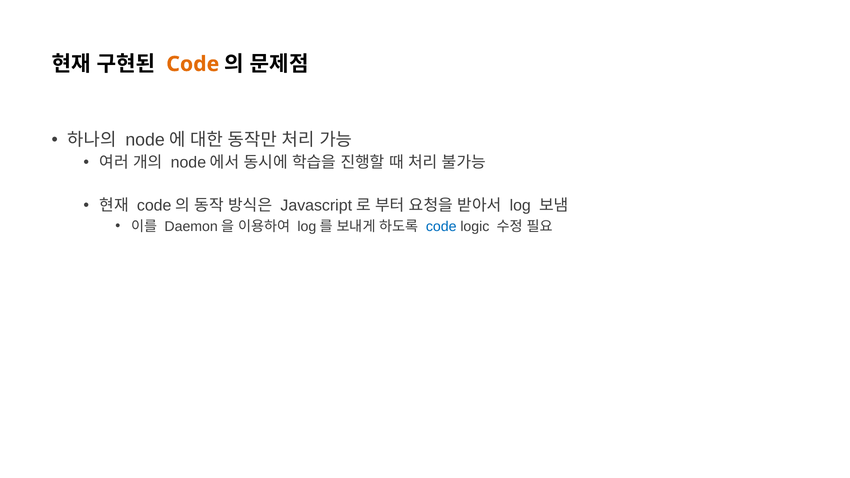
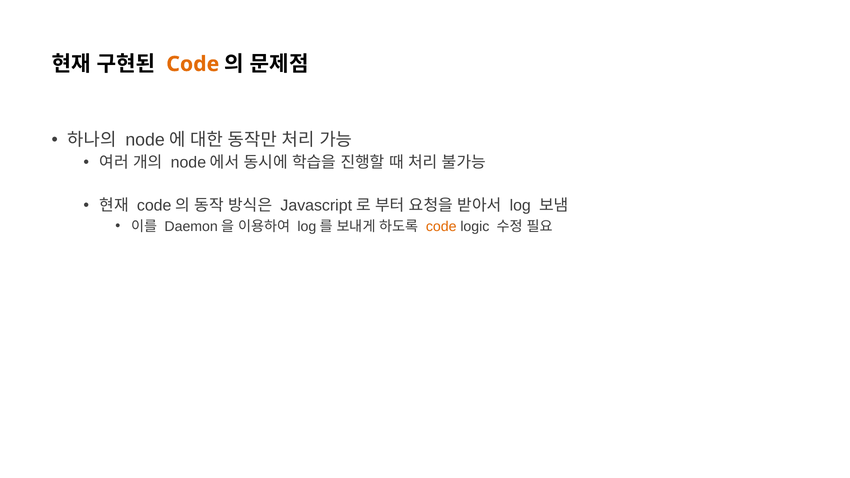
code at (441, 226) colour: blue -> orange
